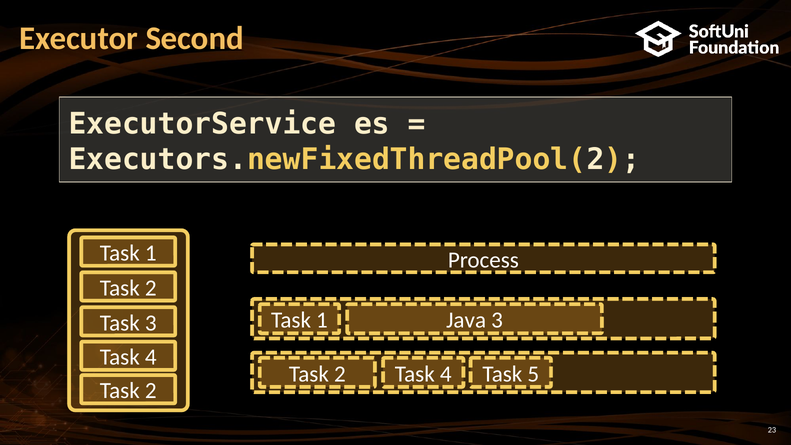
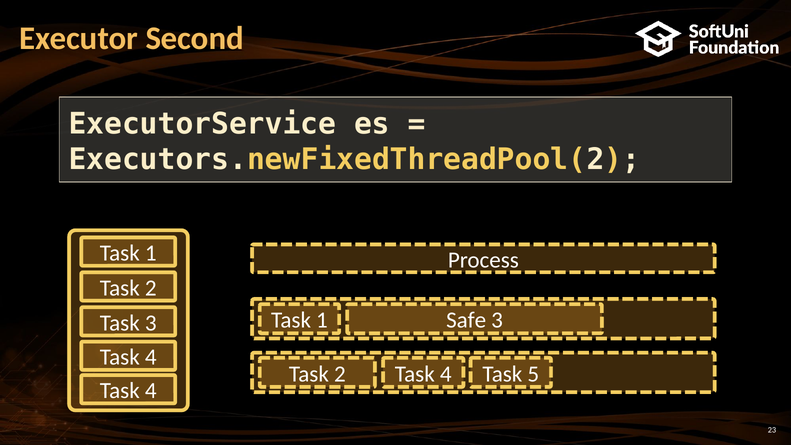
Java: Java -> Safe
2 at (151, 391): 2 -> 4
